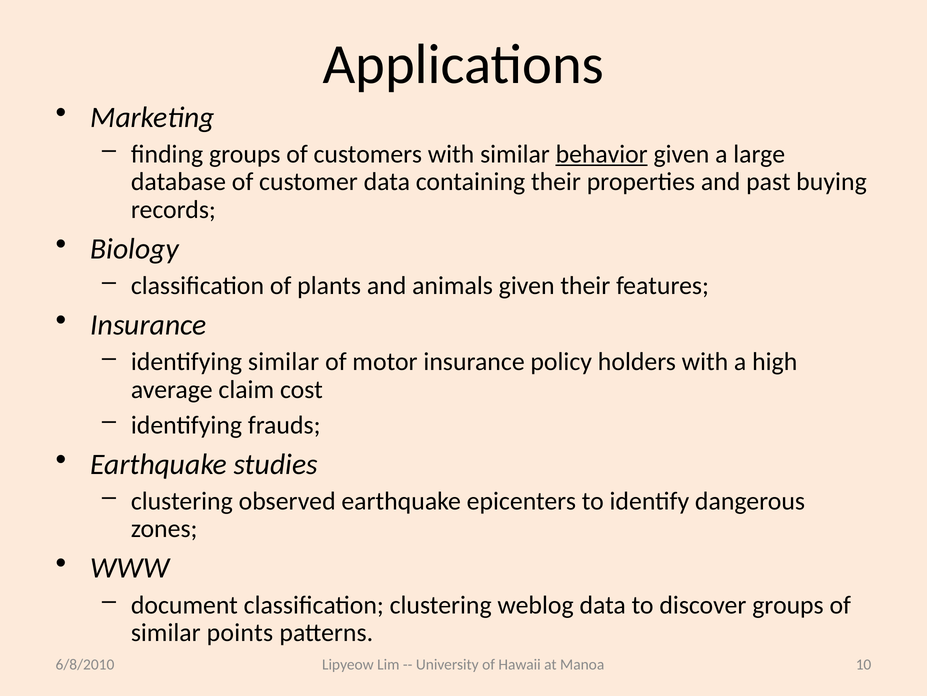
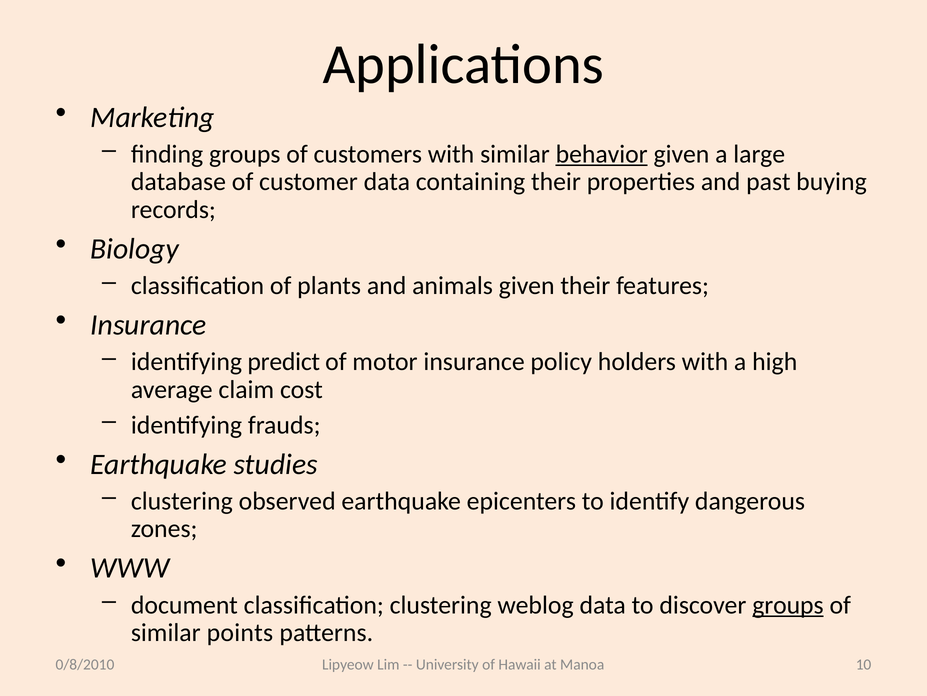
identifying similar: similar -> predict
groups at (788, 604) underline: none -> present
6/8/2010: 6/8/2010 -> 0/8/2010
